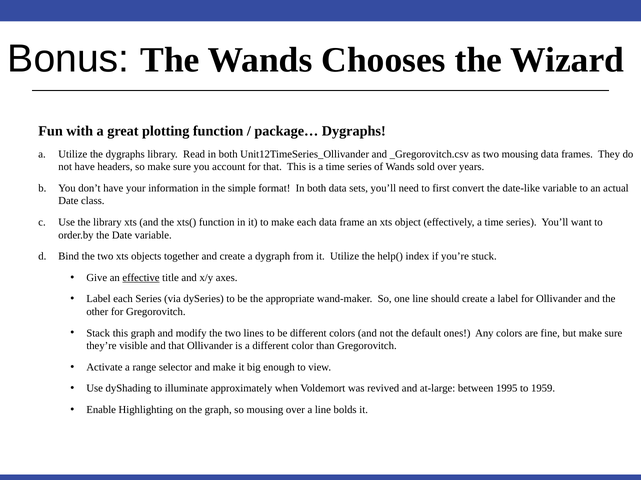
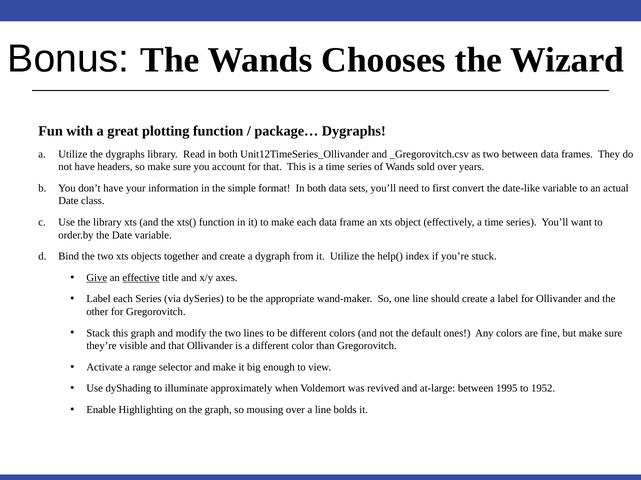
two mousing: mousing -> between
Give underline: none -> present
1959: 1959 -> 1952
